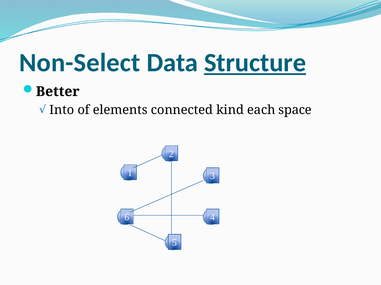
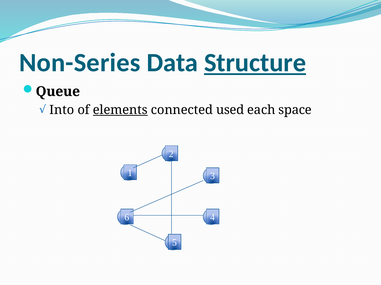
Non-Select: Non-Select -> Non-Series
Better: Better -> Queue
elements underline: none -> present
kind: kind -> used
